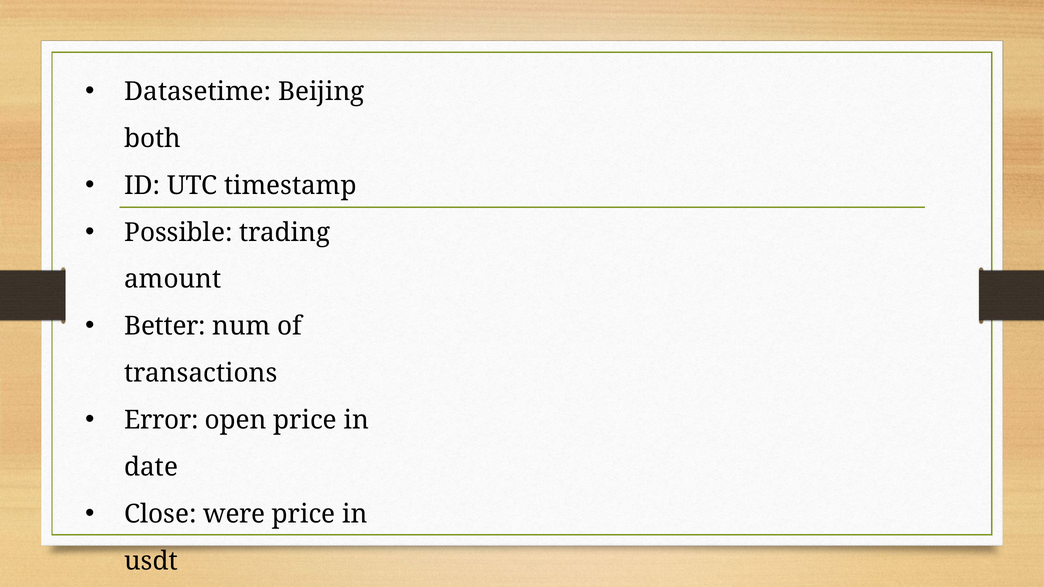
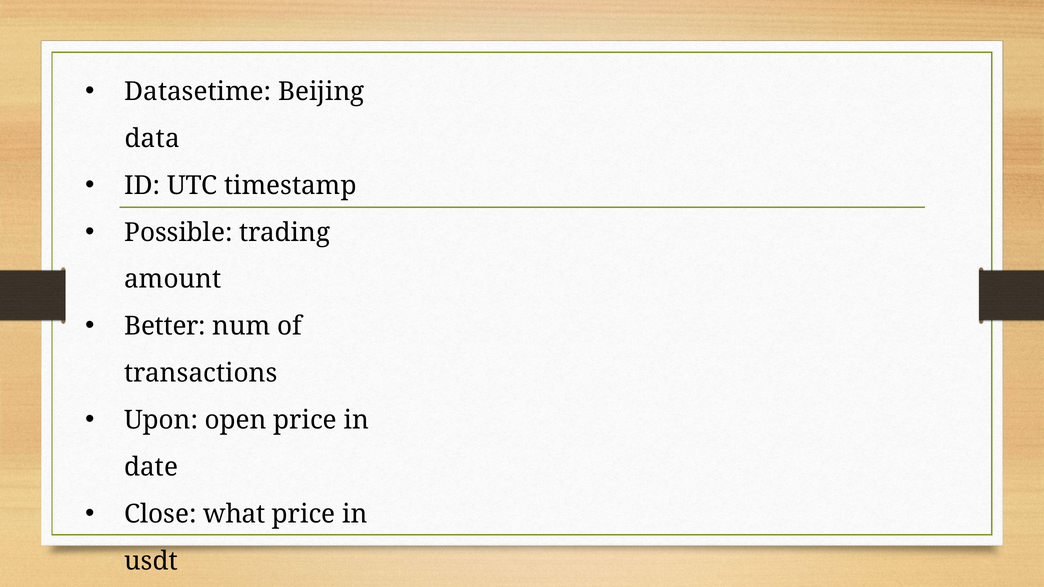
both: both -> data
Error: Error -> Upon
were: were -> what
